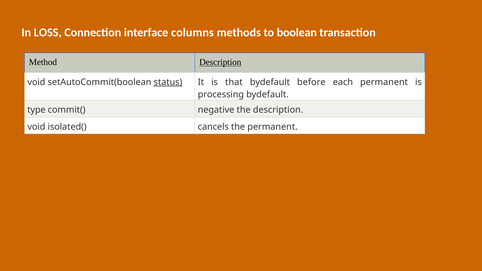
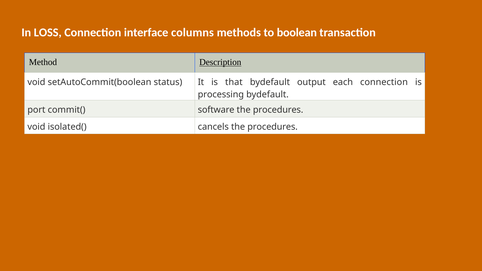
status underline: present -> none
before: before -> output
each permanent: permanent -> connection
type: type -> port
negative: negative -> software
description at (278, 110): description -> procedures
cancels the permanent: permanent -> procedures
